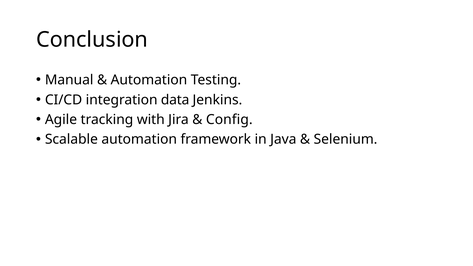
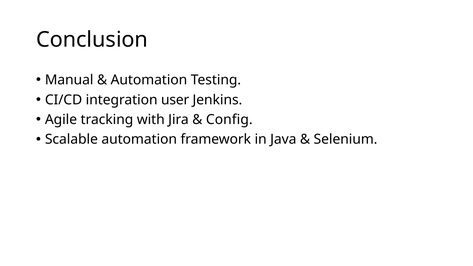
data: data -> user
